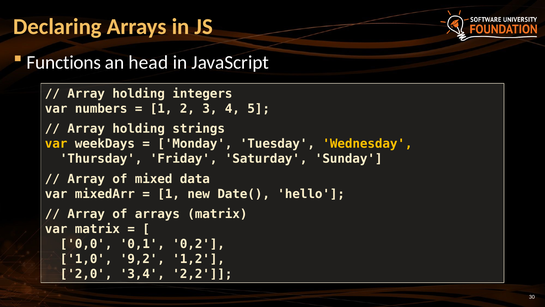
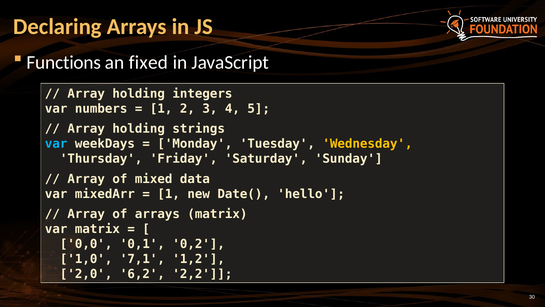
head: head -> fixed
var at (56, 144) colour: yellow -> light blue
9,2: 9,2 -> 7,1
3,4: 3,4 -> 6,2
